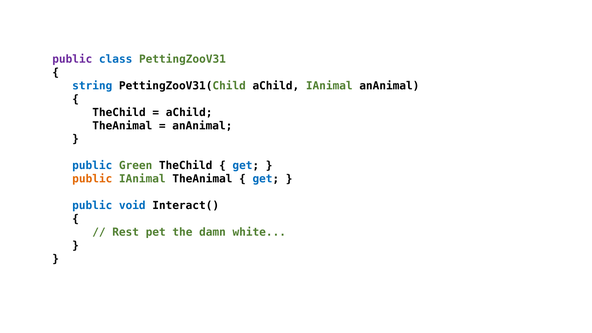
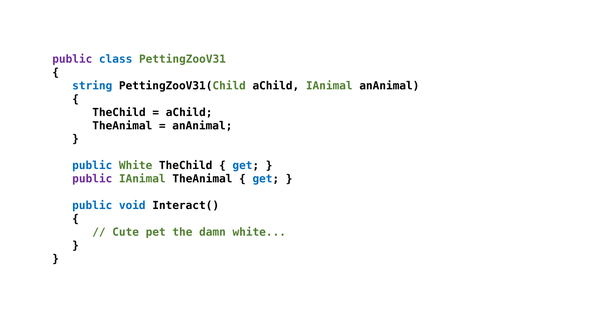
public Green: Green -> White
public at (92, 179) colour: orange -> purple
Rest: Rest -> Cute
